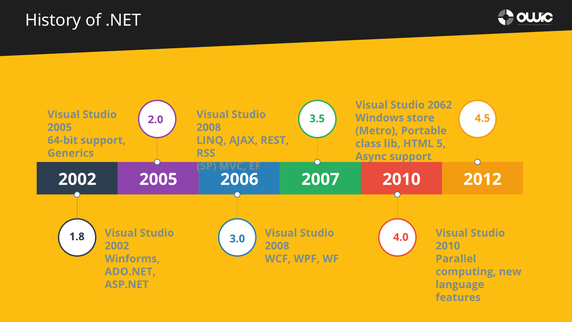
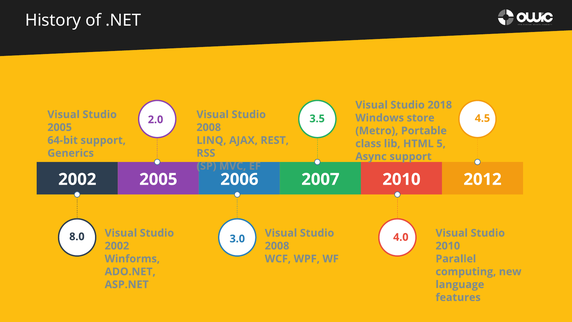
2062: 2062 -> 2018
1.8: 1.8 -> 8.0
